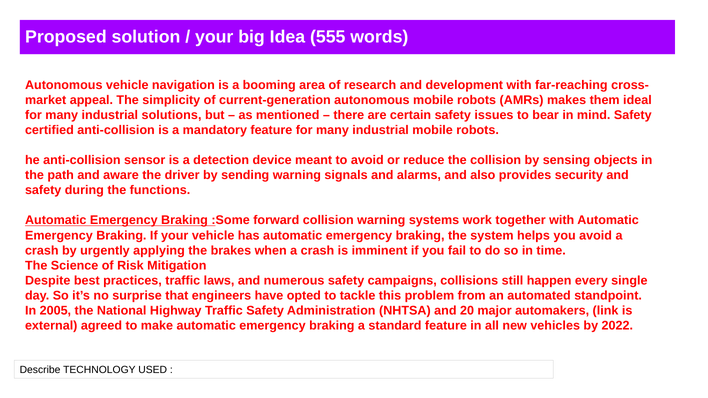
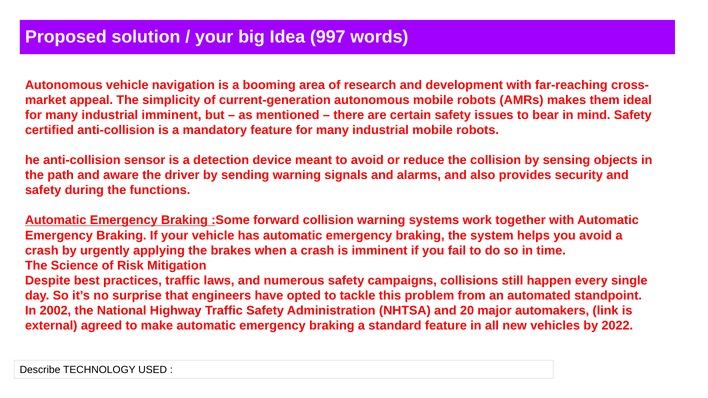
555: 555 -> 997
industrial solutions: solutions -> imminent
2005: 2005 -> 2002
